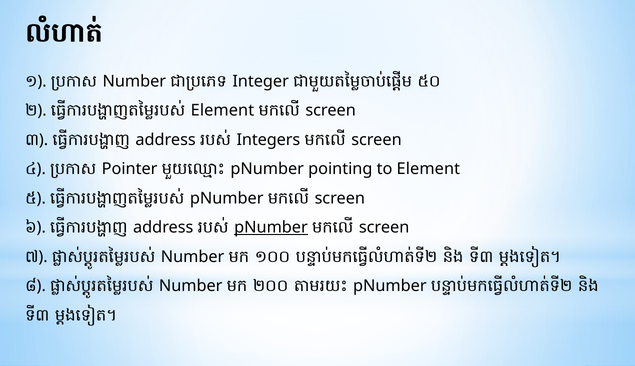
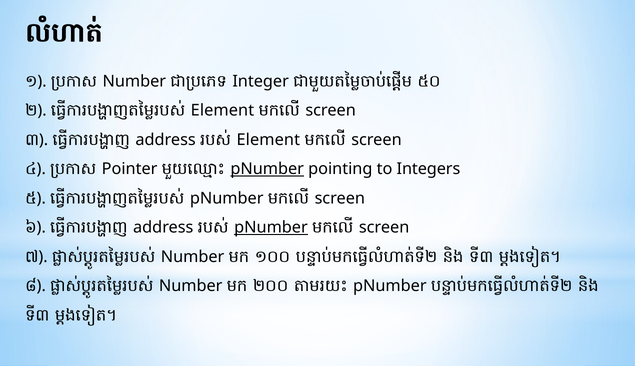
Integers at (268, 140): Integers -> Element
pNumber at (267, 169) underline: none -> present
to Element: Element -> Integers
